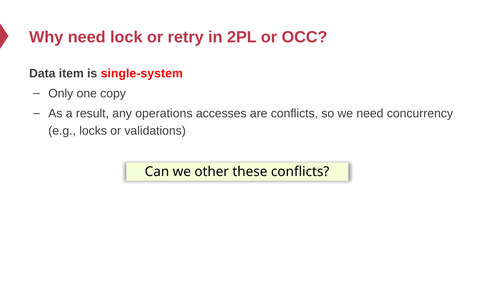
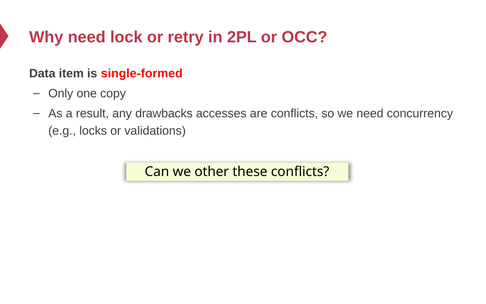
single-system: single-system -> single-formed
operations: operations -> drawbacks
